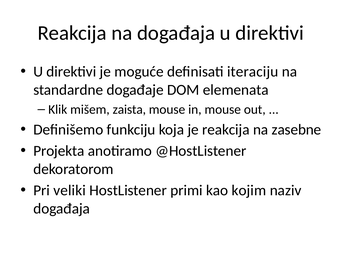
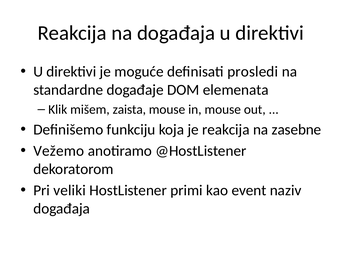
iteraciju: iteraciju -> prosledi
Projekta: Projekta -> Vežemo
kojim: kojim -> event
